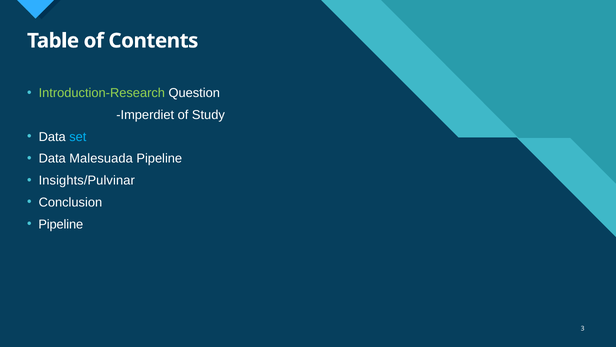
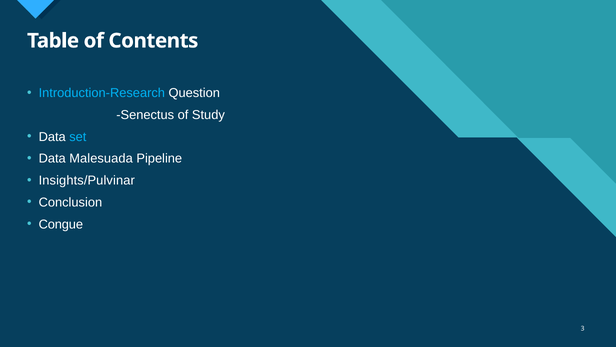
Introduction-Research colour: light green -> light blue
Imperdiet: Imperdiet -> Senectus
Pipeline at (61, 224): Pipeline -> Congue
